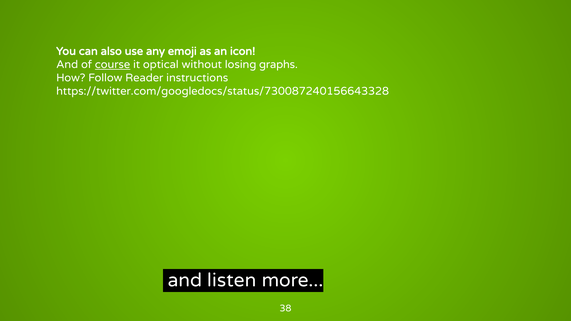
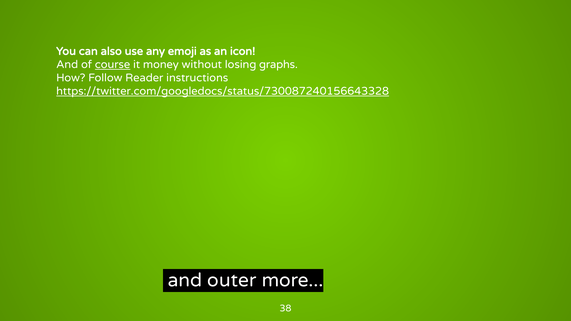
optical: optical -> money
https://twitter.com/googledocs/status/730087240156643328 underline: none -> present
listen: listen -> outer
